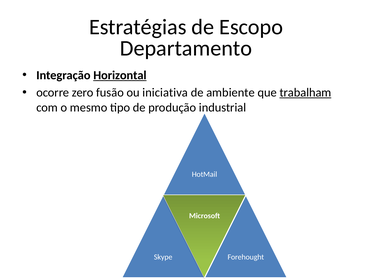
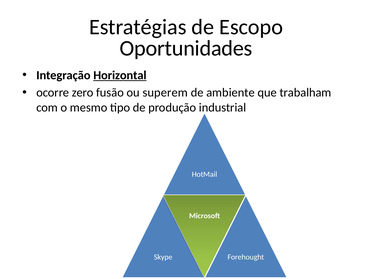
Departamento: Departamento -> Oportunidades
iniciativa: iniciativa -> superem
trabalham underline: present -> none
